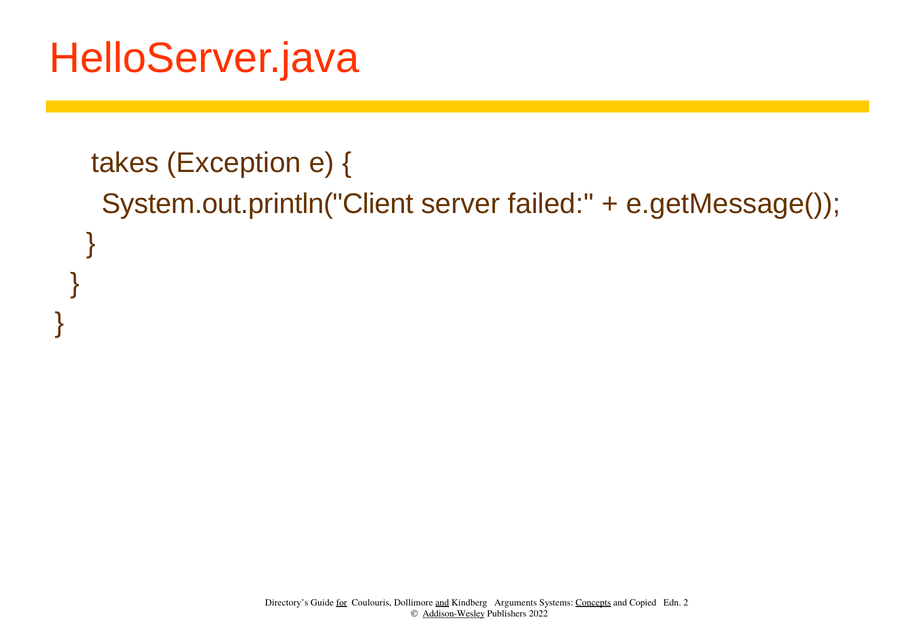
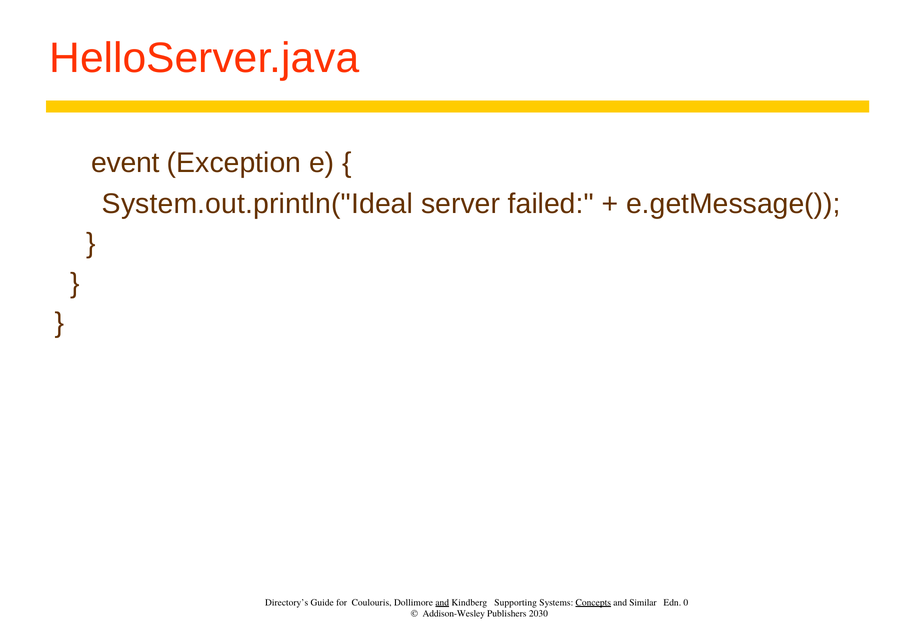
takes: takes -> event
System.out.println("Client: System.out.println("Client -> System.out.println("Ideal
for underline: present -> none
Arguments: Arguments -> Supporting
Copied: Copied -> Similar
2: 2 -> 0
Addison-Wesley underline: present -> none
2022: 2022 -> 2030
